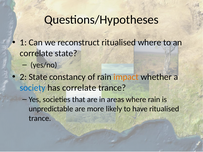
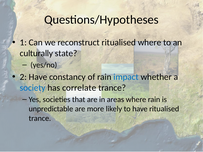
correlate at (36, 53): correlate -> culturally
2 State: State -> Have
impact colour: orange -> blue
